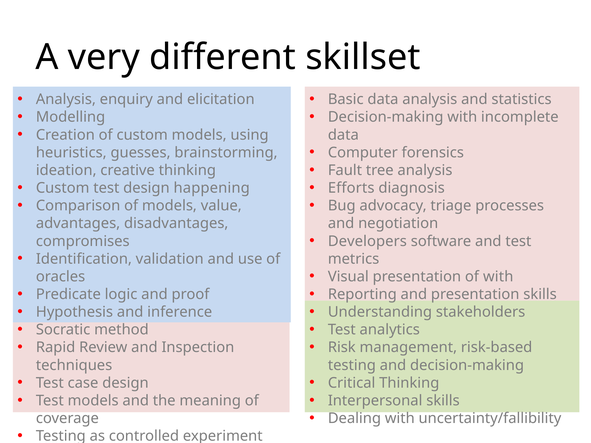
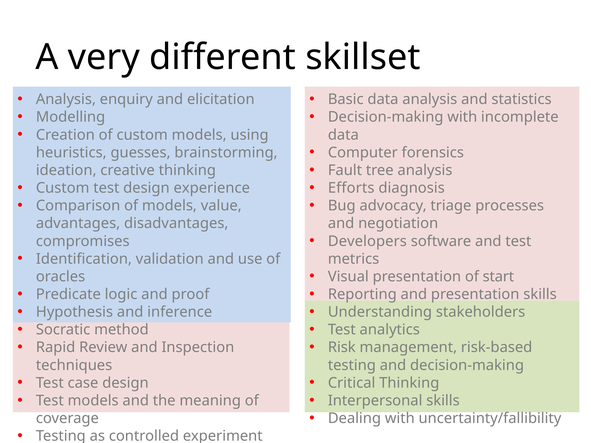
happening: happening -> experience
of with: with -> start
